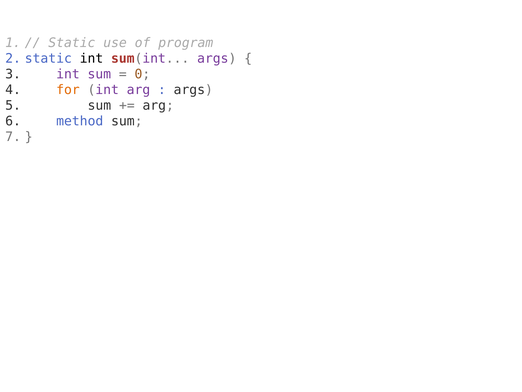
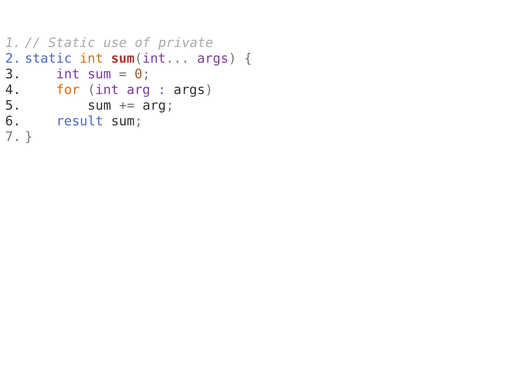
program: program -> private
int at (91, 58) colour: black -> orange
method: method -> result
